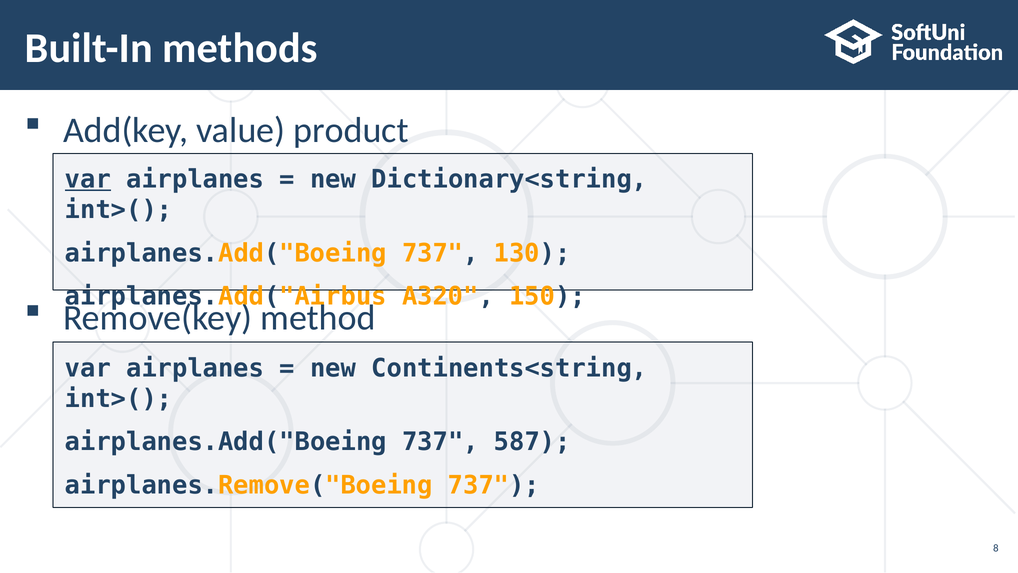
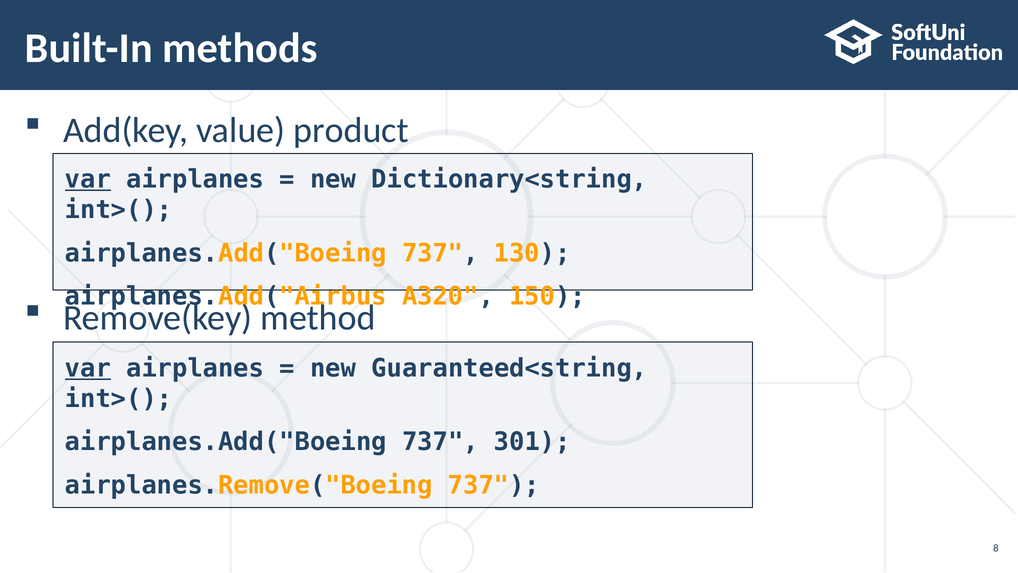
var at (88, 368) underline: none -> present
Continents<string: Continents<string -> Guaranteed<string
587: 587 -> 301
